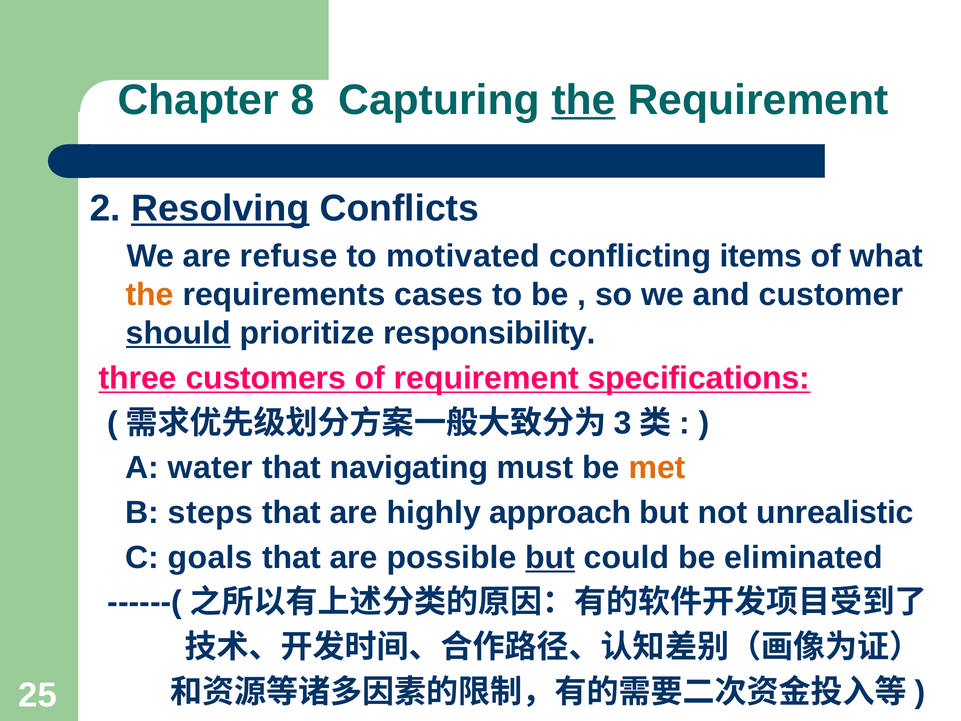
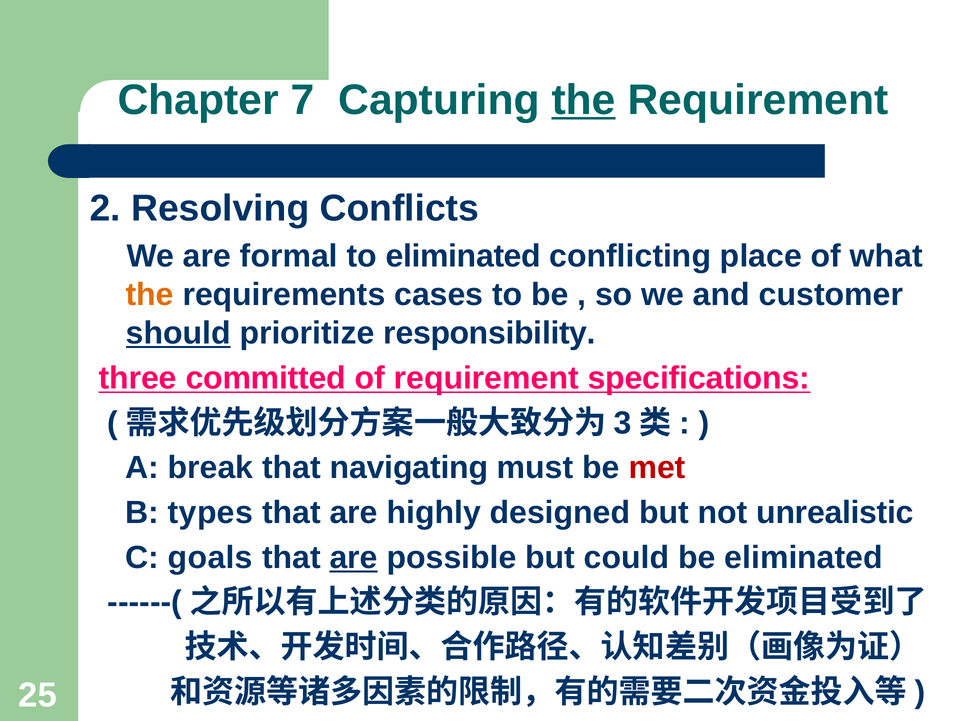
8: 8 -> 7
Resolving underline: present -> none
refuse: refuse -> formal
to motivated: motivated -> eliminated
items: items -> place
customers: customers -> committed
water: water -> break
met colour: orange -> red
steps: steps -> types
approach: approach -> designed
are at (354, 557) underline: none -> present
but at (550, 557) underline: present -> none
